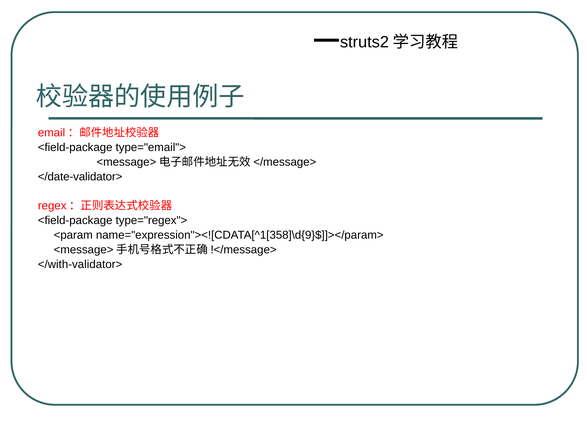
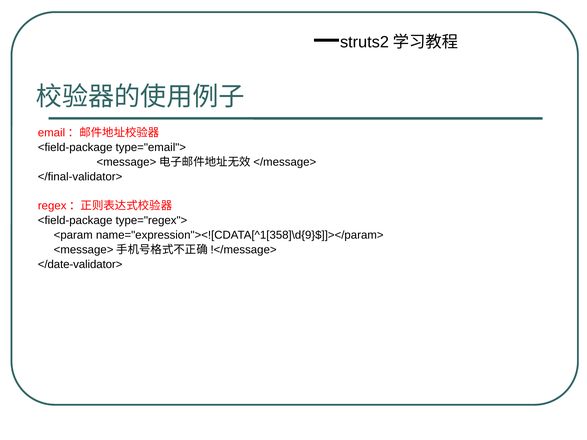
</date-validator>: </date-validator> -> </final-validator>
</with-validator>: </with-validator> -> </date-validator>
